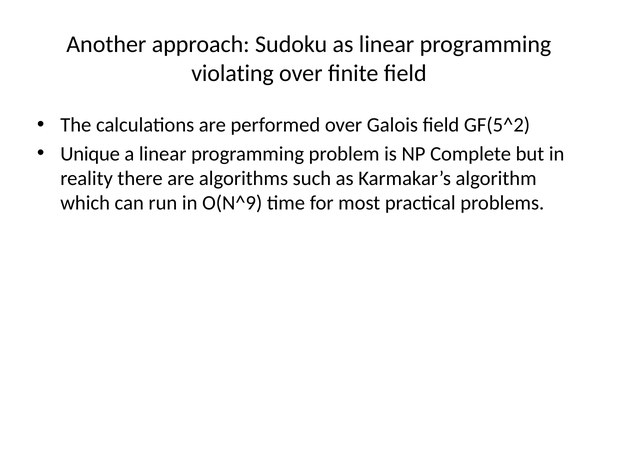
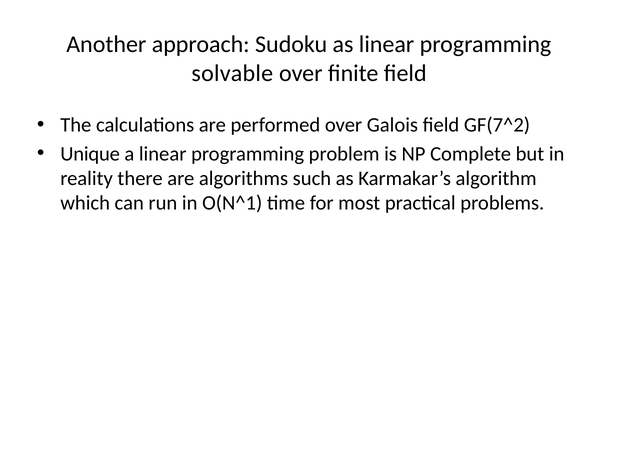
violating: violating -> solvable
GF(5^2: GF(5^2 -> GF(7^2
O(N^9: O(N^9 -> O(N^1
